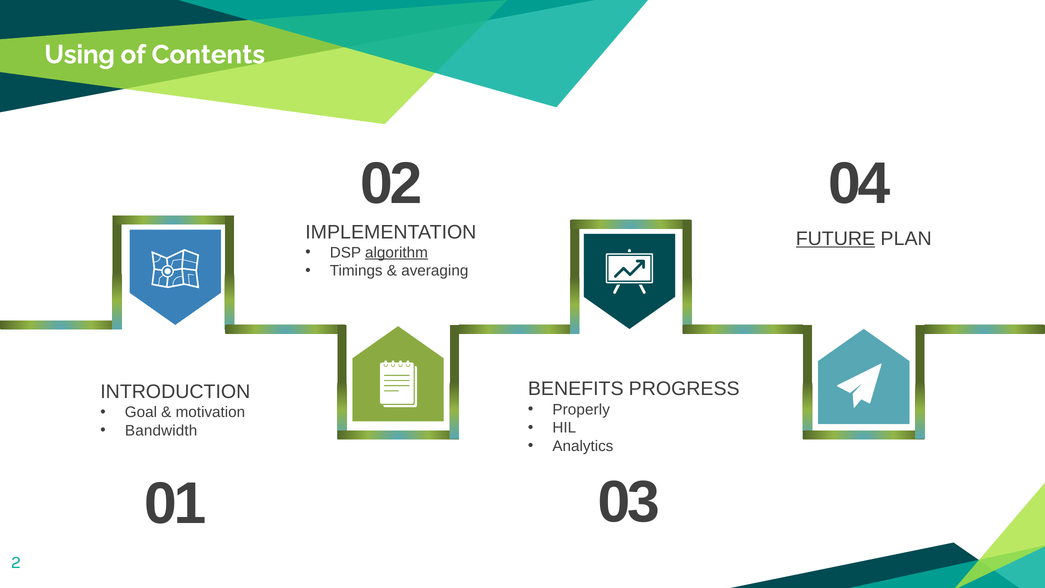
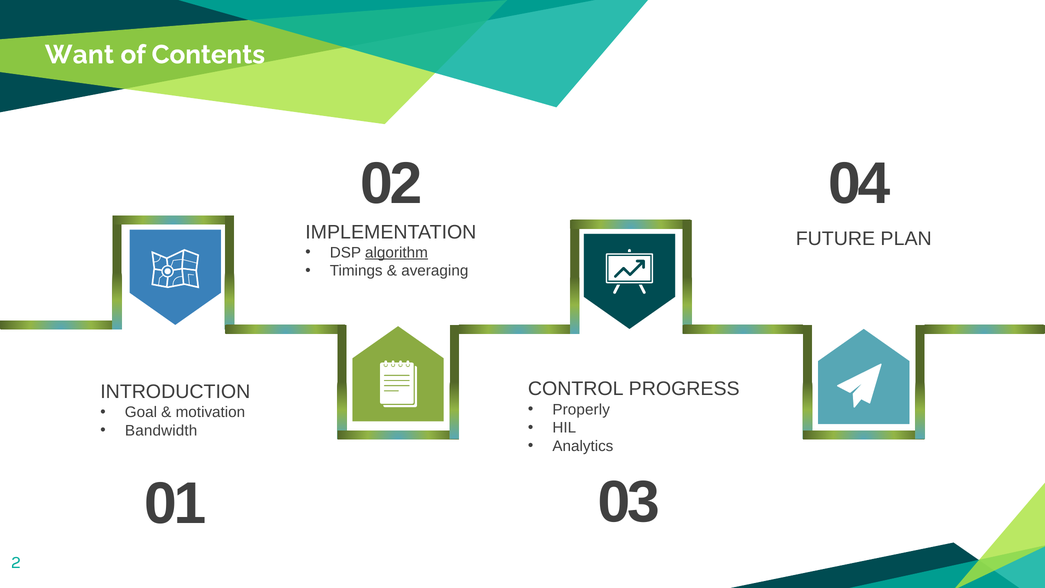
Using: Using -> Want
FUTURE underline: present -> none
BENEFITS: BENEFITS -> CONTROL
